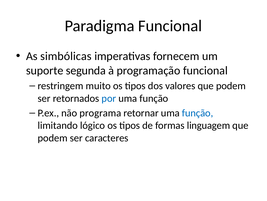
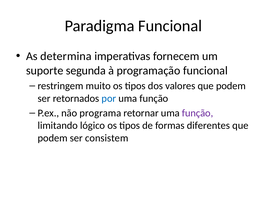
simbólicas: simbólicas -> determina
função at (198, 113) colour: blue -> purple
linguagem: linguagem -> diferentes
caracteres: caracteres -> consistem
